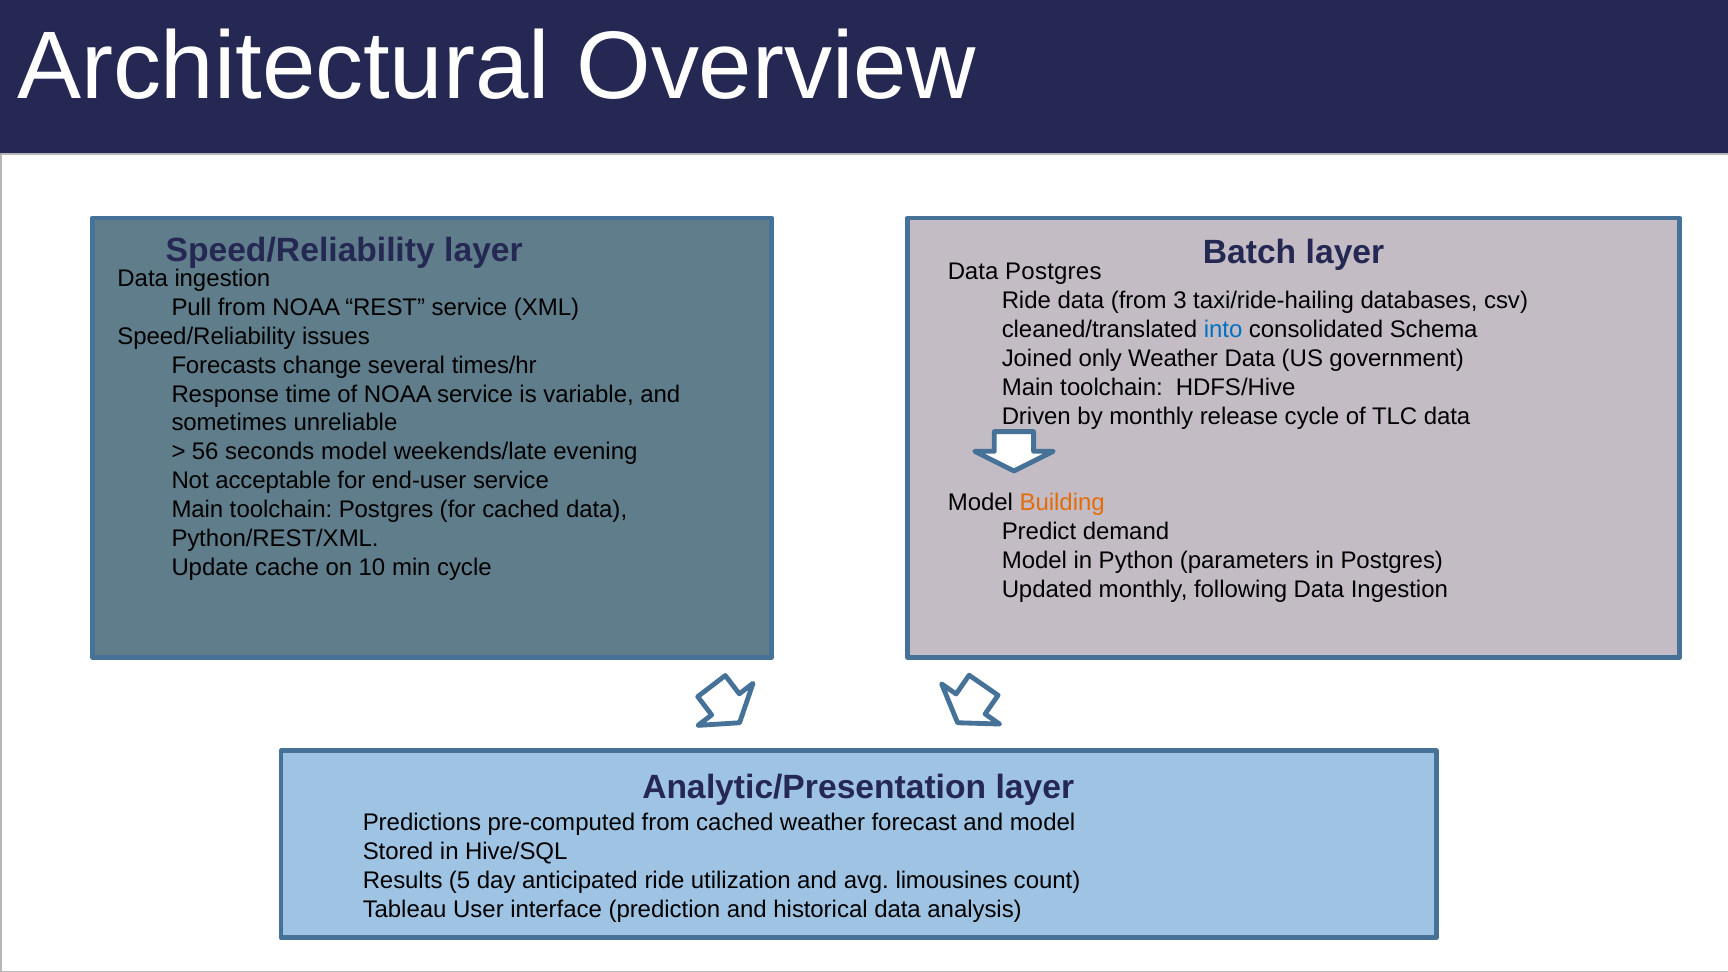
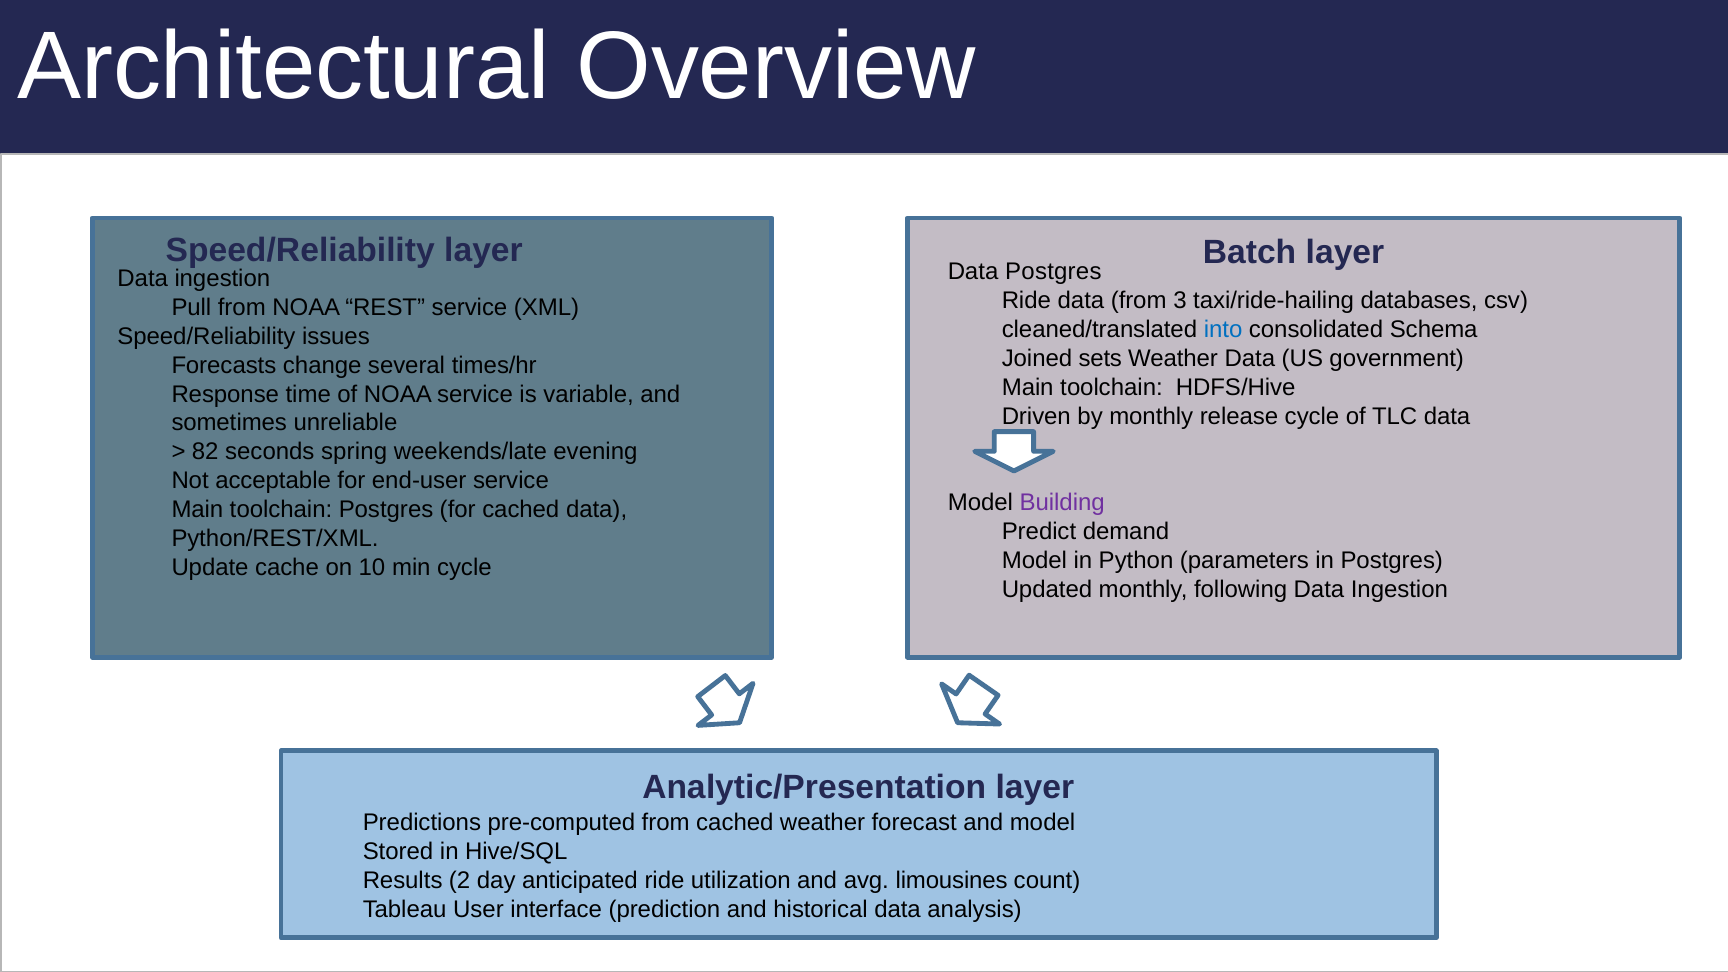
only: only -> sets
56: 56 -> 82
seconds model: model -> spring
Building colour: orange -> purple
5: 5 -> 2
